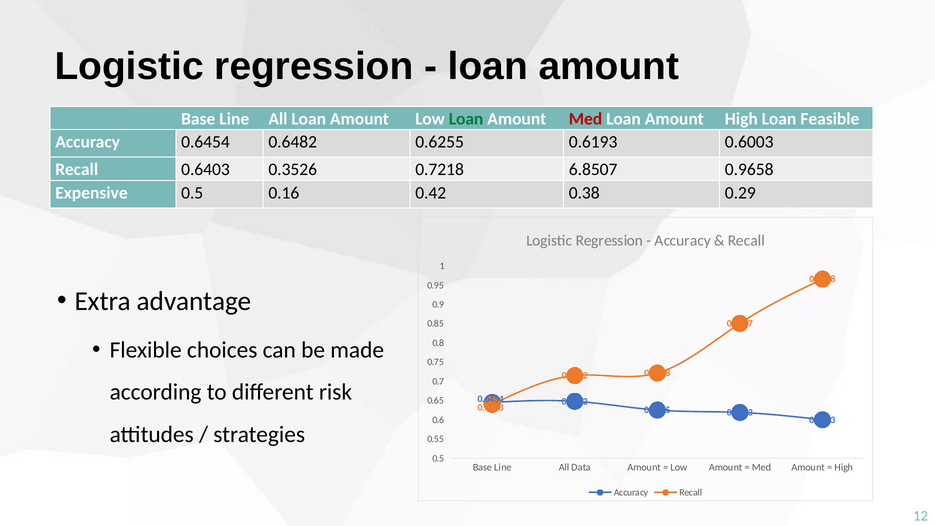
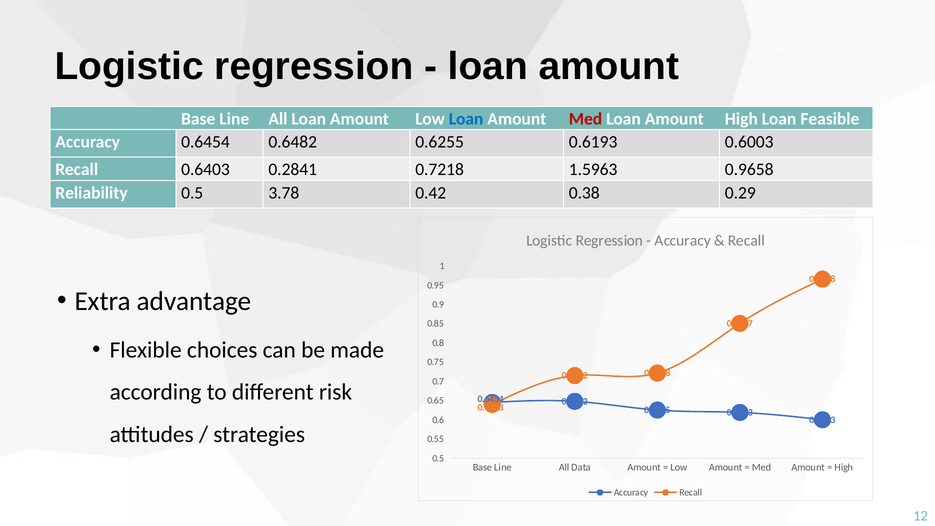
Loan at (466, 119) colour: green -> blue
0.3526: 0.3526 -> 0.2841
6.8507: 6.8507 -> 1.5963
Expensive: Expensive -> Reliability
0.16: 0.16 -> 3.78
